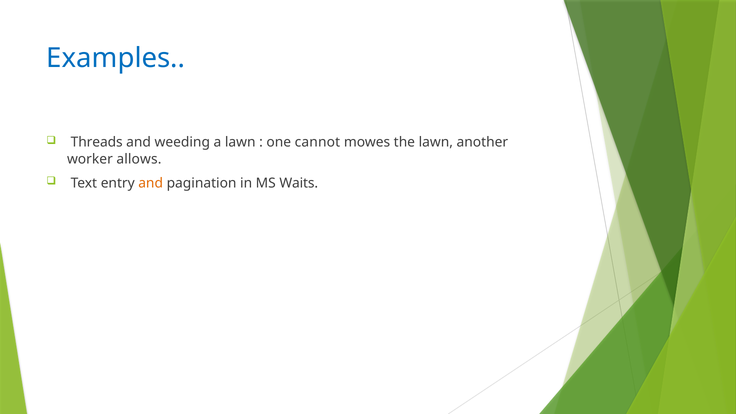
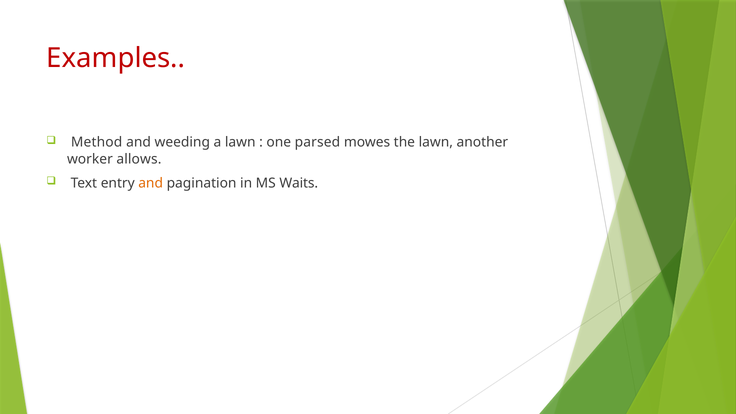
Examples colour: blue -> red
Threads: Threads -> Method
cannot: cannot -> parsed
